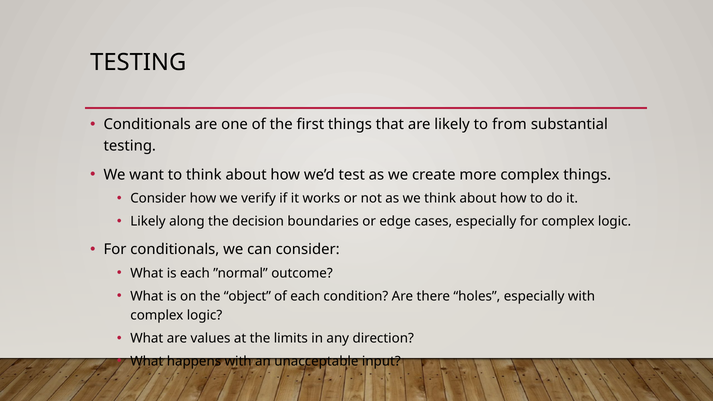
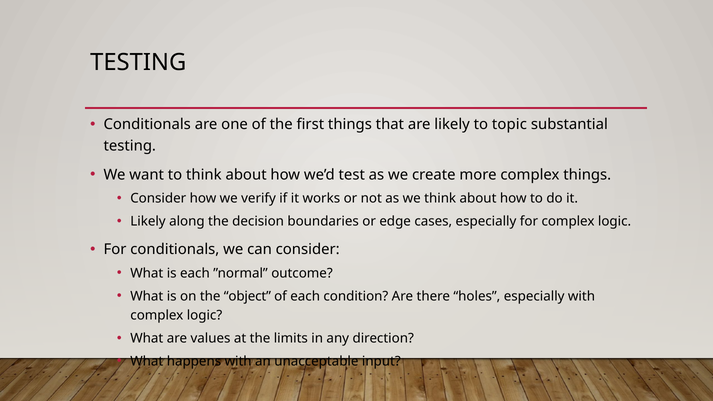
from: from -> topic
